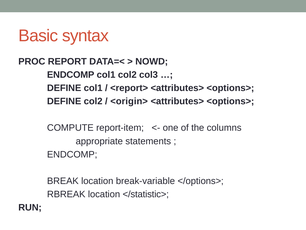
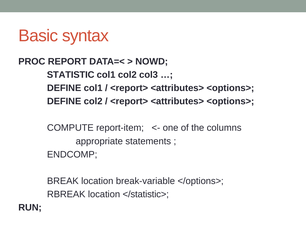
ENDCOMP at (71, 75): ENDCOMP -> STATISTIC
<origin> at (129, 101): <origin> -> <report>
